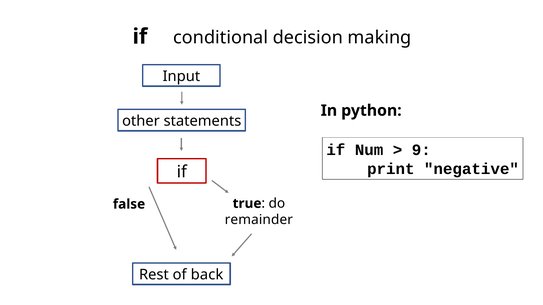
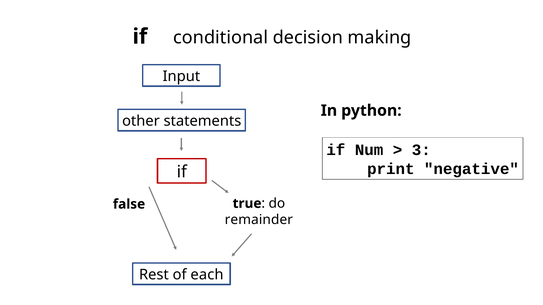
9: 9 -> 3
back: back -> each
